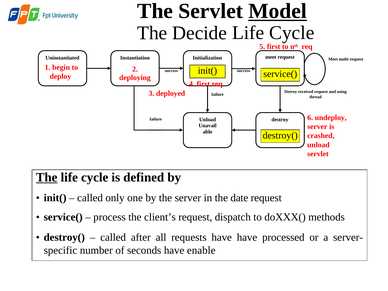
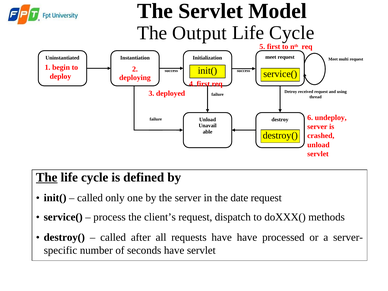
Model underline: present -> none
Decide: Decide -> Output
have enable: enable -> servlet
